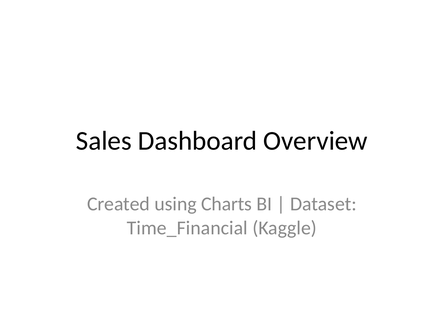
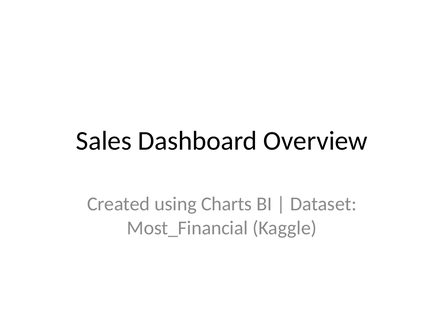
Time_Financial: Time_Financial -> Most_Financial
